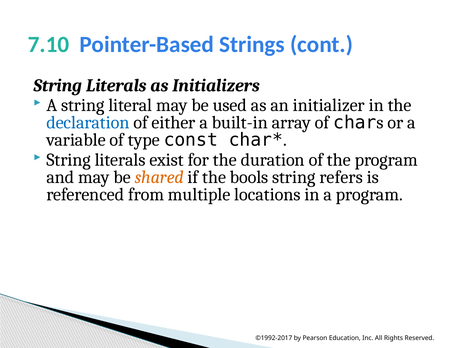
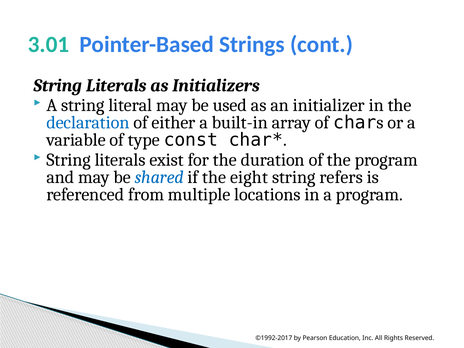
7.10: 7.10 -> 3.01
shared colour: orange -> blue
bools: bools -> eight
